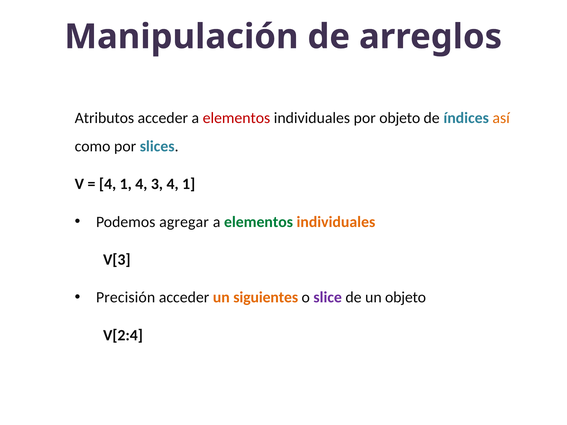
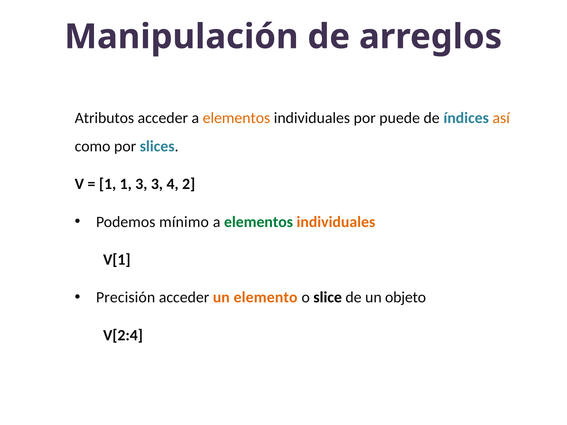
elementos at (236, 118) colour: red -> orange
por objeto: objeto -> puede
4 at (108, 184): 4 -> 1
1 4: 4 -> 3
3 4 1: 1 -> 2
agregar: agregar -> mínimo
V[3: V[3 -> V[1
siguientes: siguientes -> elemento
slice colour: purple -> black
